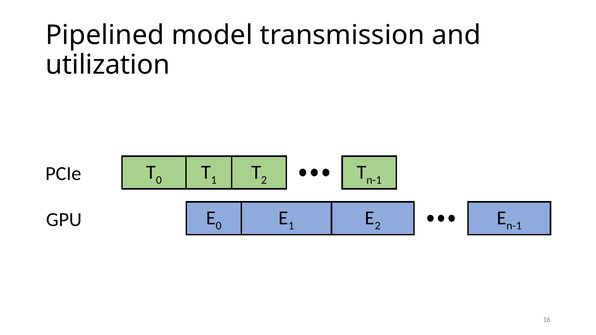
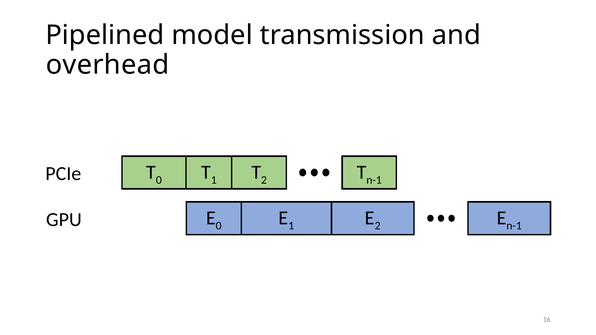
utilization: utilization -> overhead
